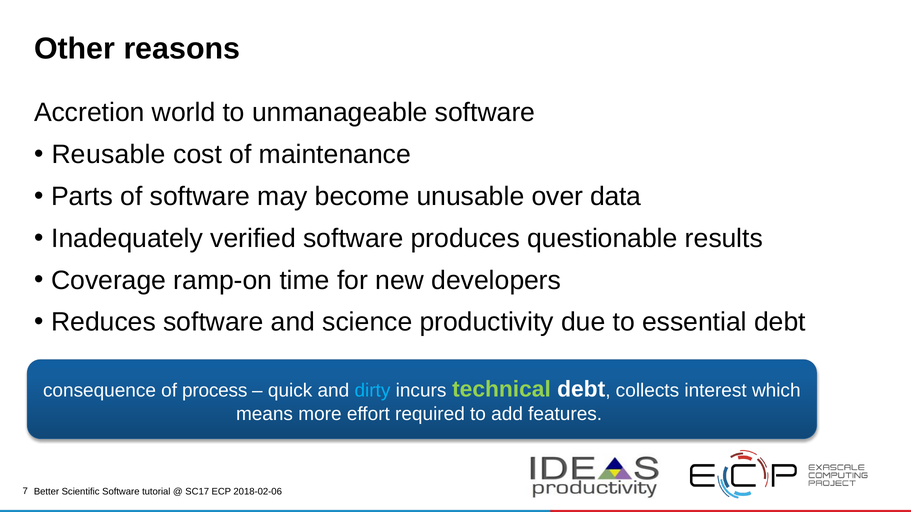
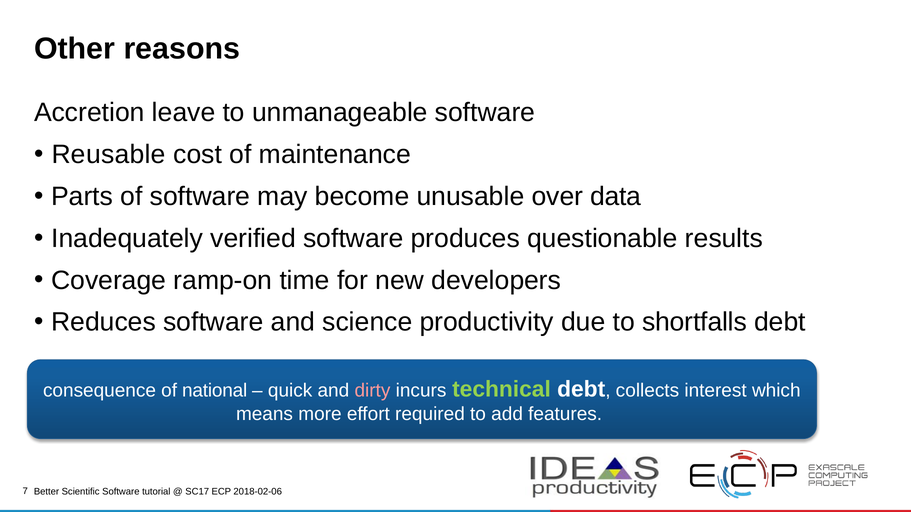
world: world -> leave
essential: essential -> shortfalls
process: process -> national
dirty colour: light blue -> pink
